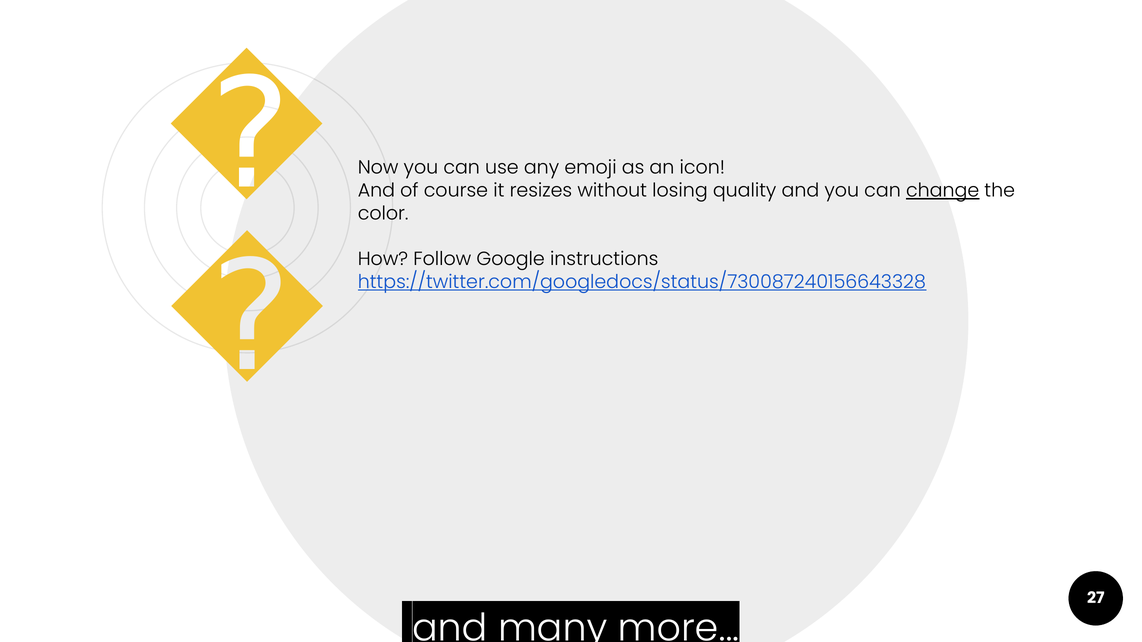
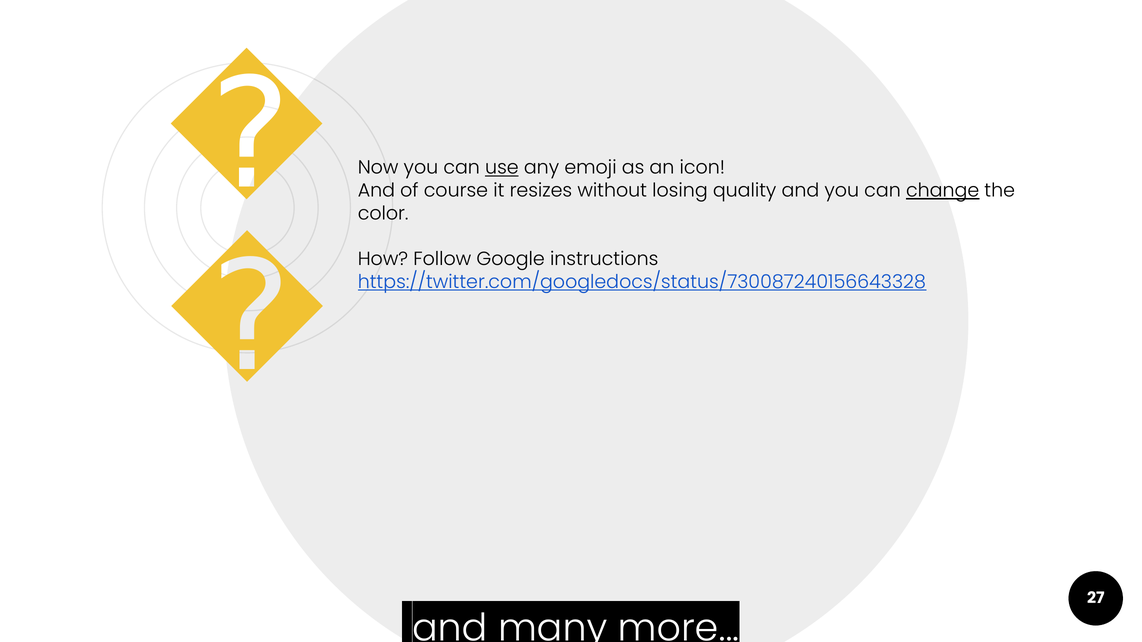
use underline: none -> present
